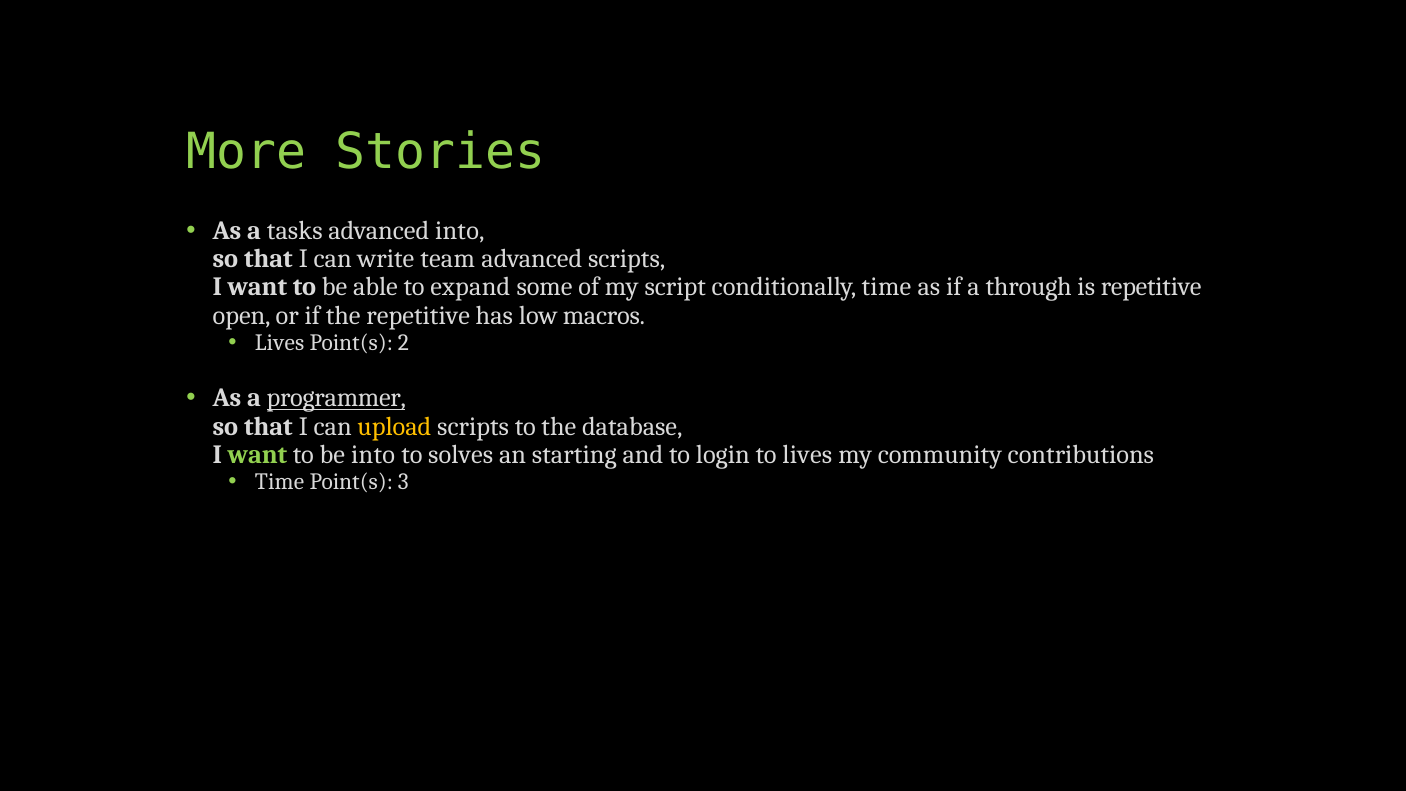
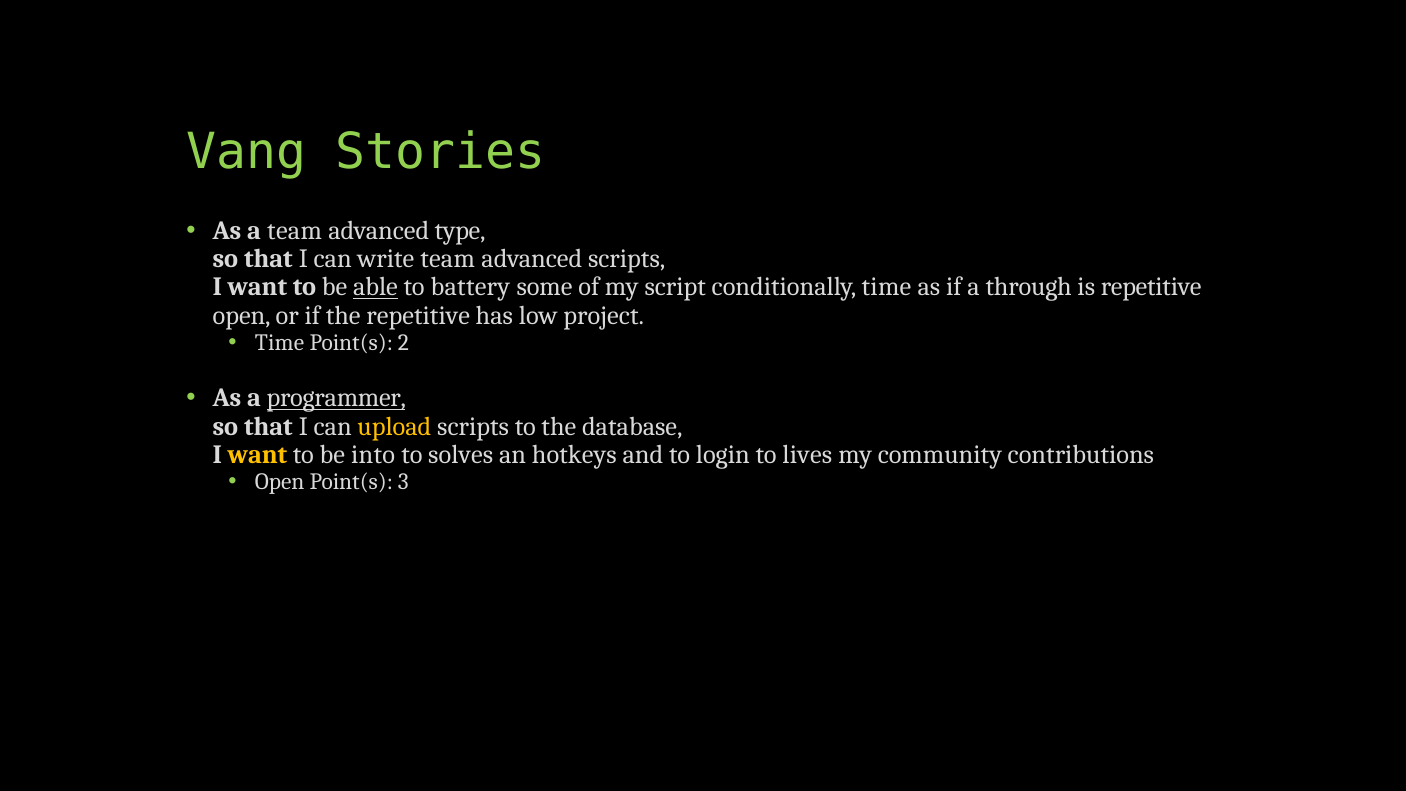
More: More -> Vang
a tasks: tasks -> team
advanced into: into -> type
able underline: none -> present
expand: expand -> battery
macros: macros -> project
Lives at (280, 343): Lives -> Time
want at (258, 455) colour: light green -> yellow
starting: starting -> hotkeys
Time at (280, 482): Time -> Open
